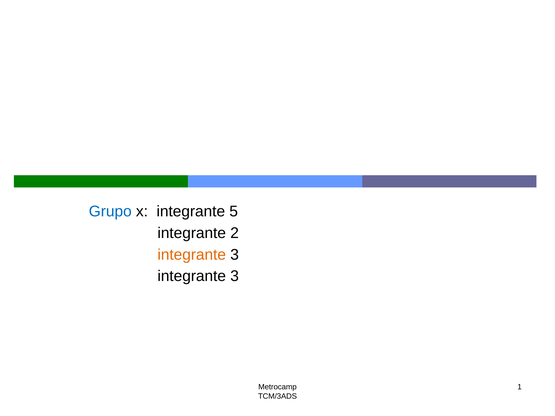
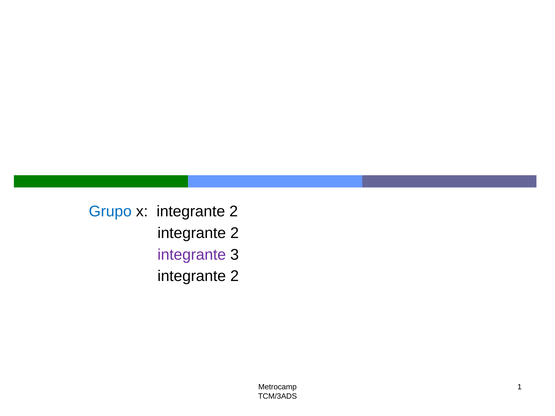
x integrante 5: 5 -> 2
integrante at (192, 255) colour: orange -> purple
3 at (235, 276): 3 -> 2
